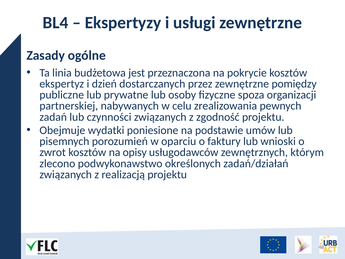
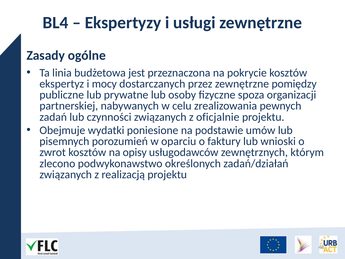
dzień: dzień -> mocy
zgodność: zgodność -> oficjalnie
